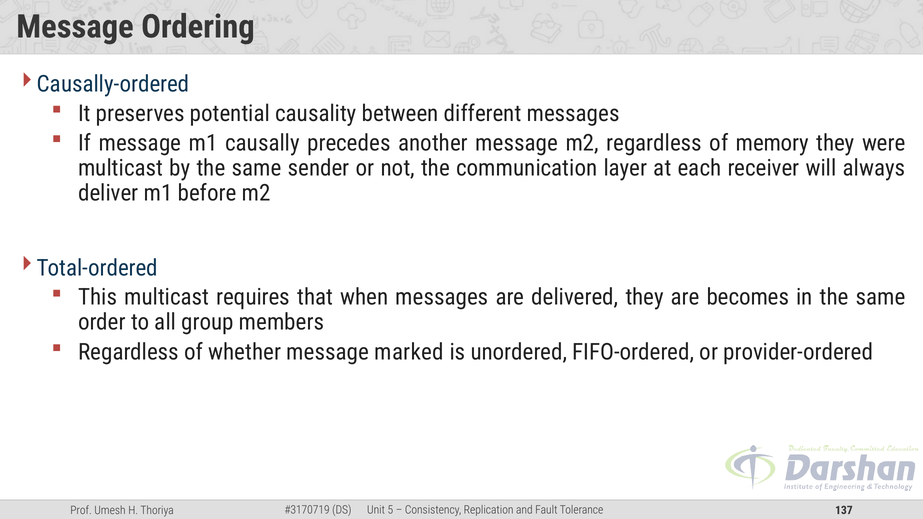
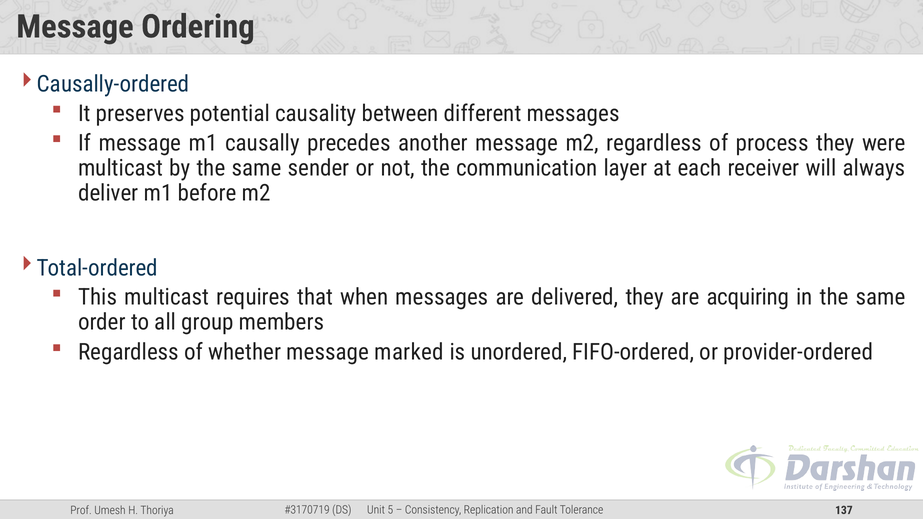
memory: memory -> process
becomes: becomes -> acquiring
